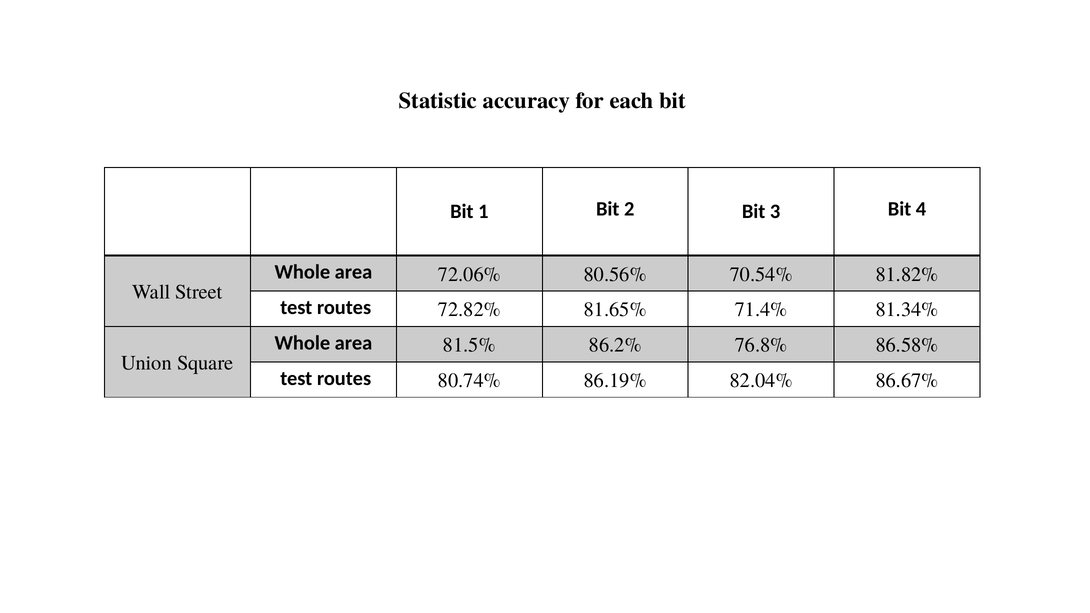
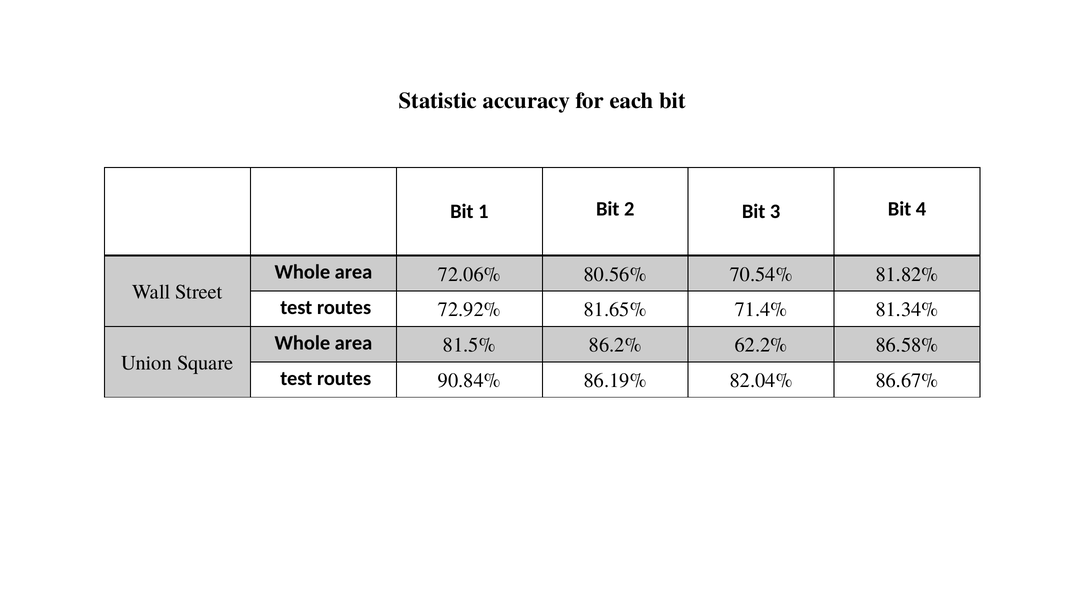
72.82%: 72.82% -> 72.92%
76.8%: 76.8% -> 62.2%
80.74%: 80.74% -> 90.84%
